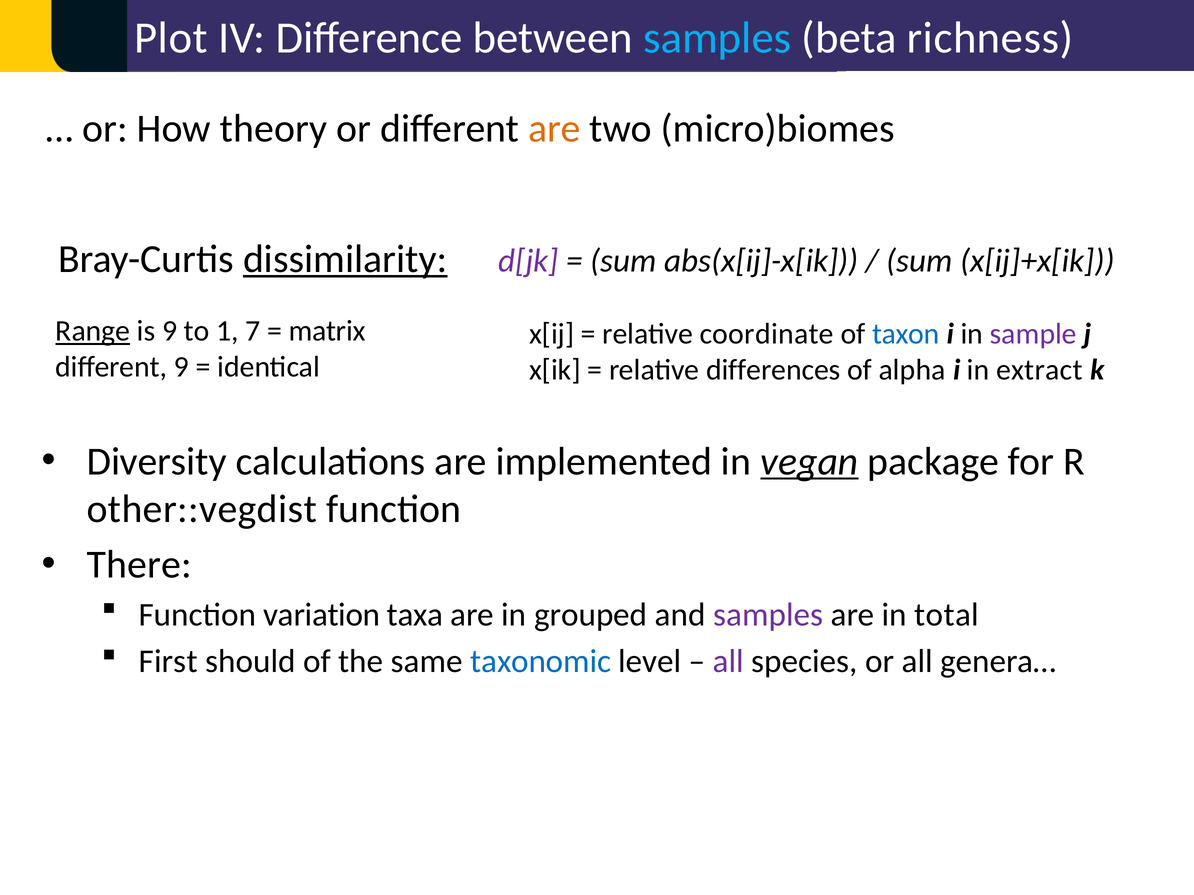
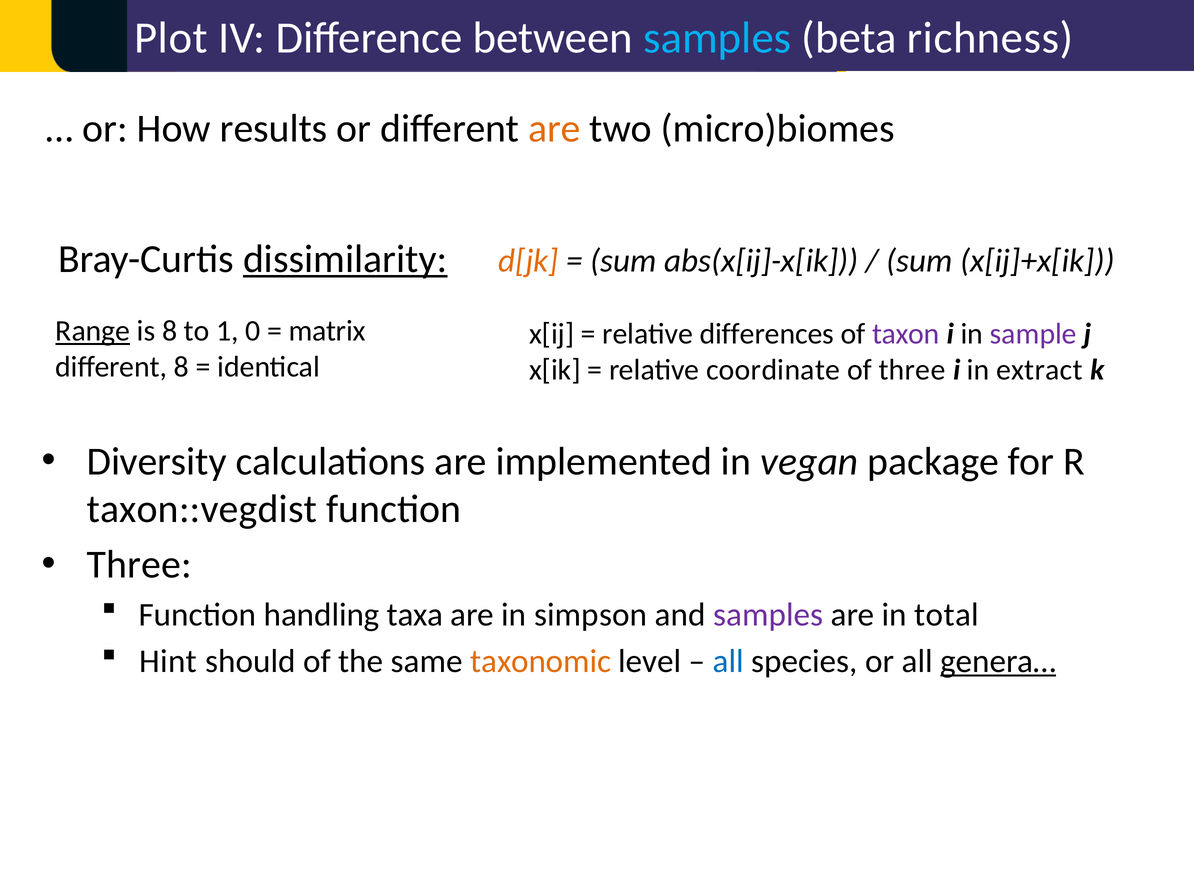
theory: theory -> results
d[jk colour: purple -> orange
is 9: 9 -> 8
7: 7 -> 0
coordinate: coordinate -> differences
taxon colour: blue -> purple
different 9: 9 -> 8
differences: differences -> coordinate
of alpha: alpha -> three
vegan underline: present -> none
other::vegdist: other::vegdist -> taxon::vegdist
There at (139, 565): There -> Three
variation: variation -> handling
grouped: grouped -> simpson
First: First -> Hint
taxonomic colour: blue -> orange
all at (728, 662) colour: purple -> blue
genera… underline: none -> present
